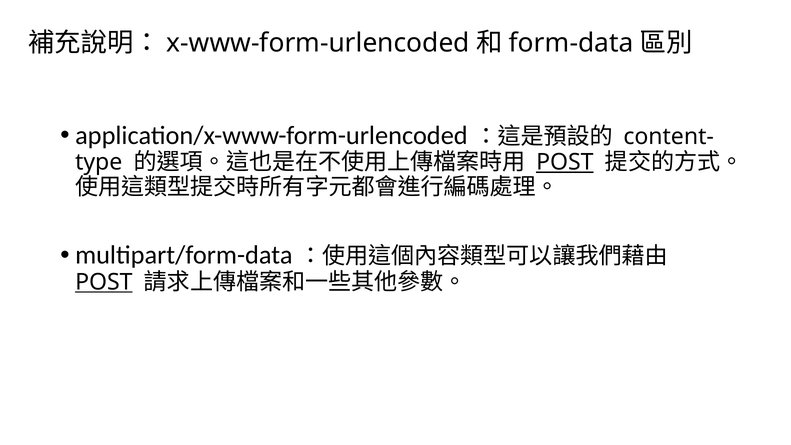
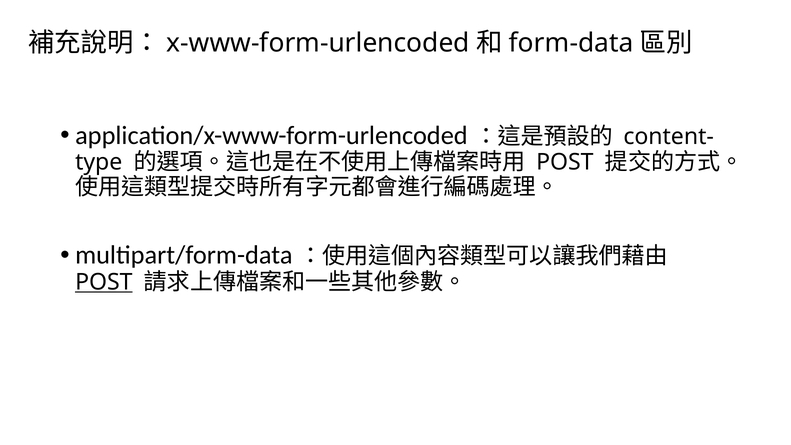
POST at (565, 162) underline: present -> none
